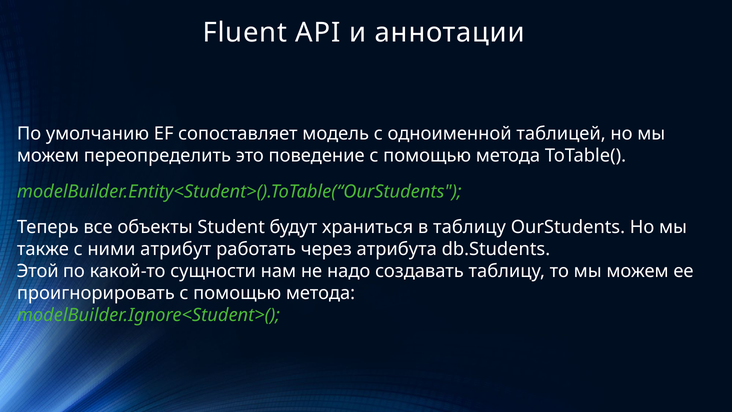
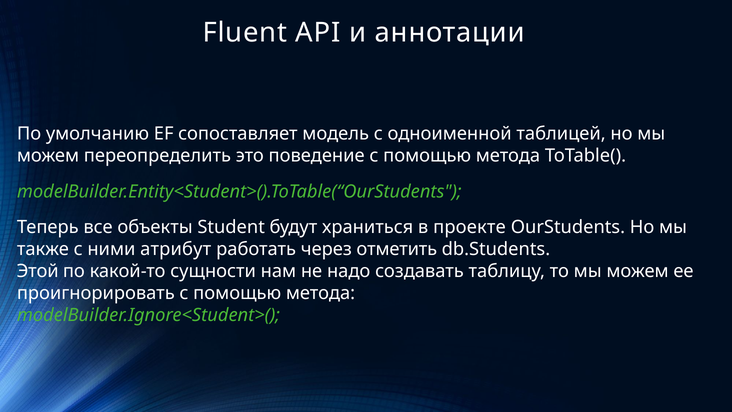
в таблицу: таблицу -> проекте
атрибута: атрибута -> отметить
